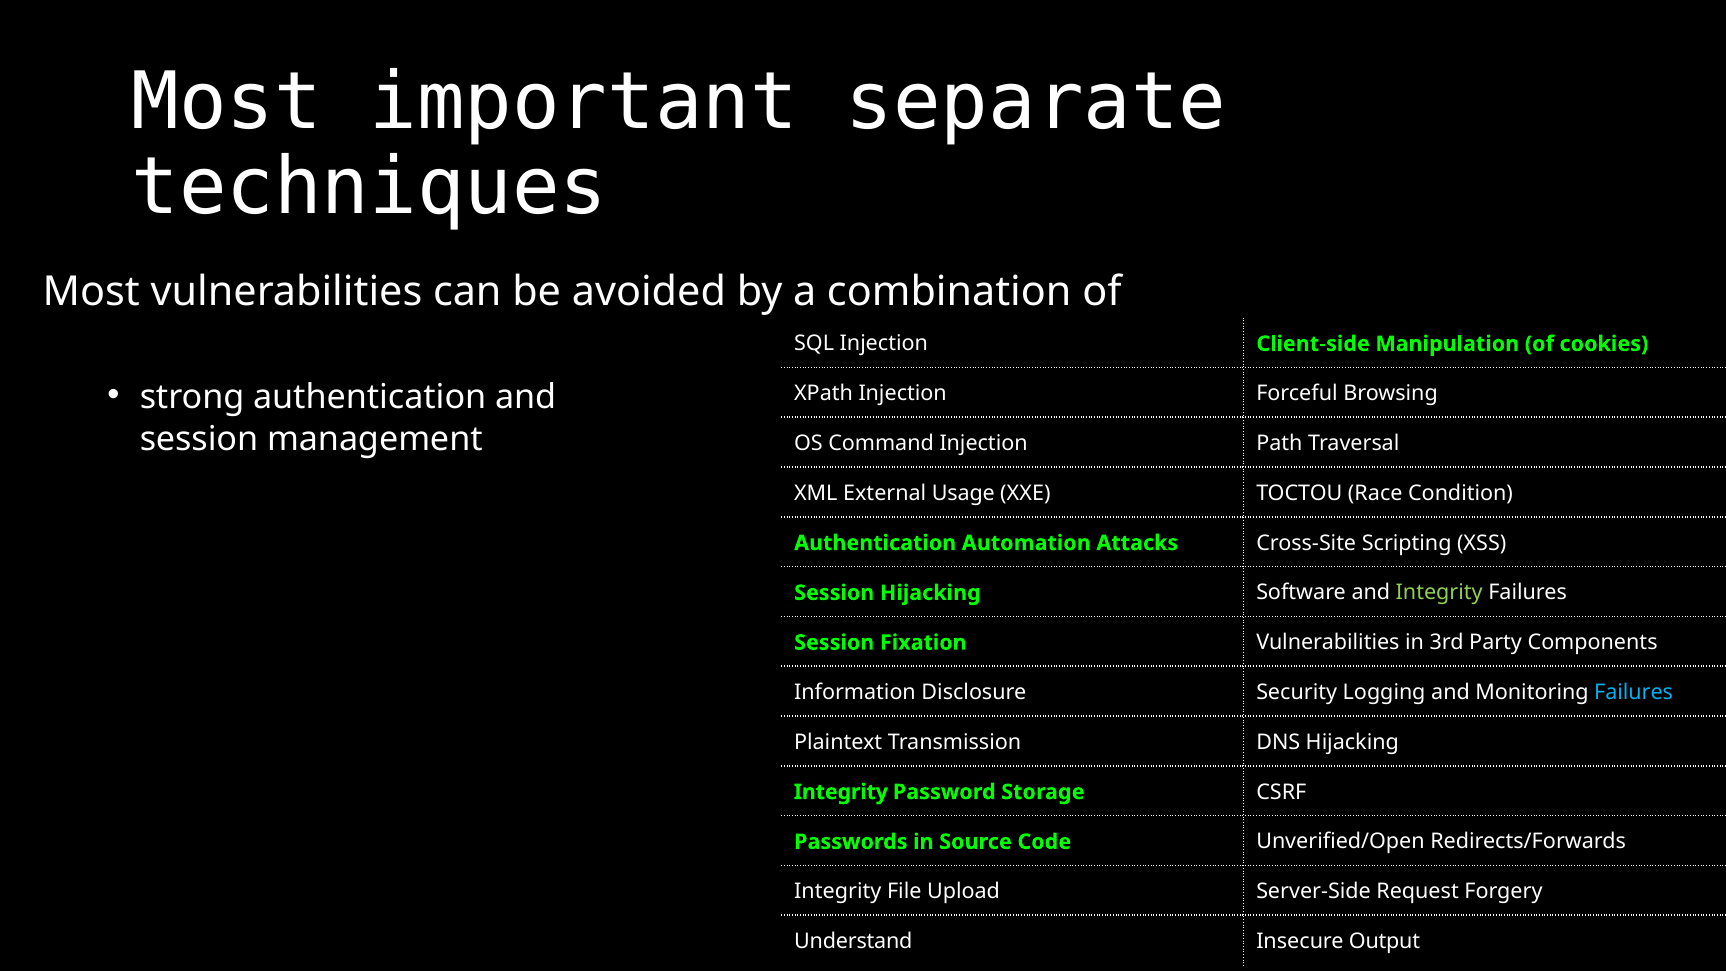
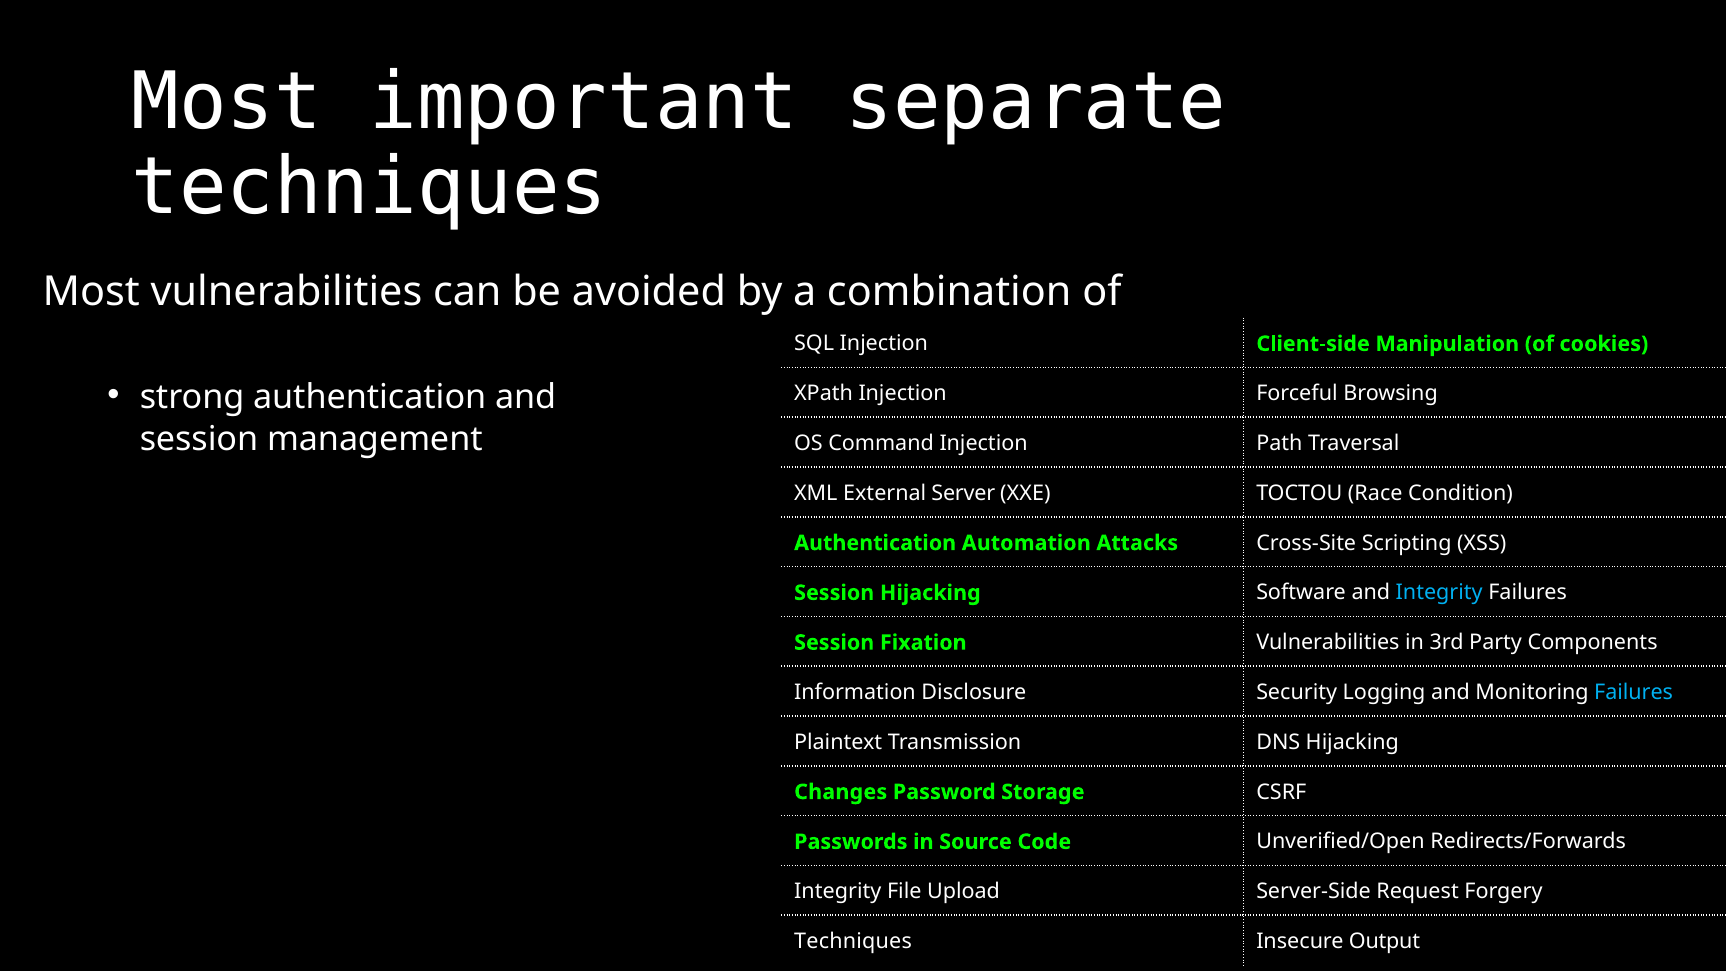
Usage: Usage -> Server
Integrity at (1439, 593) colour: light green -> light blue
Integrity at (841, 792): Integrity -> Changes
Understand at (853, 941): Understand -> Techniques
